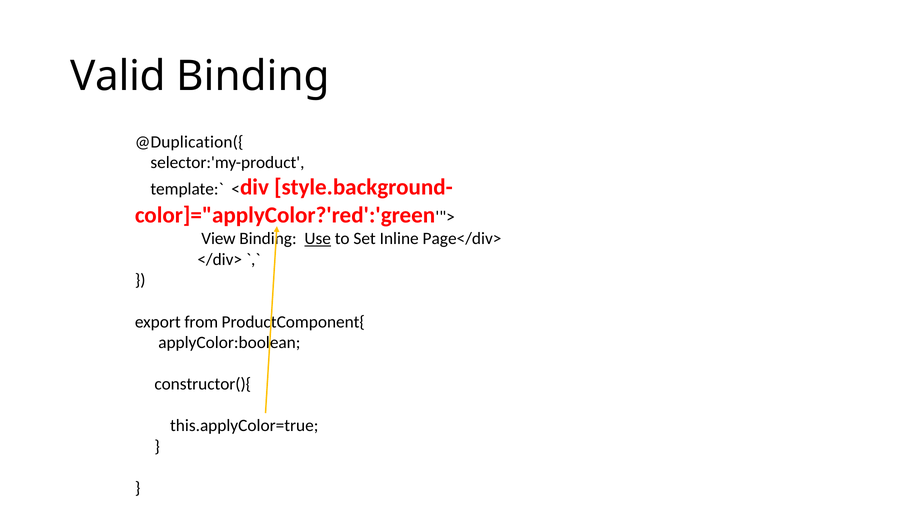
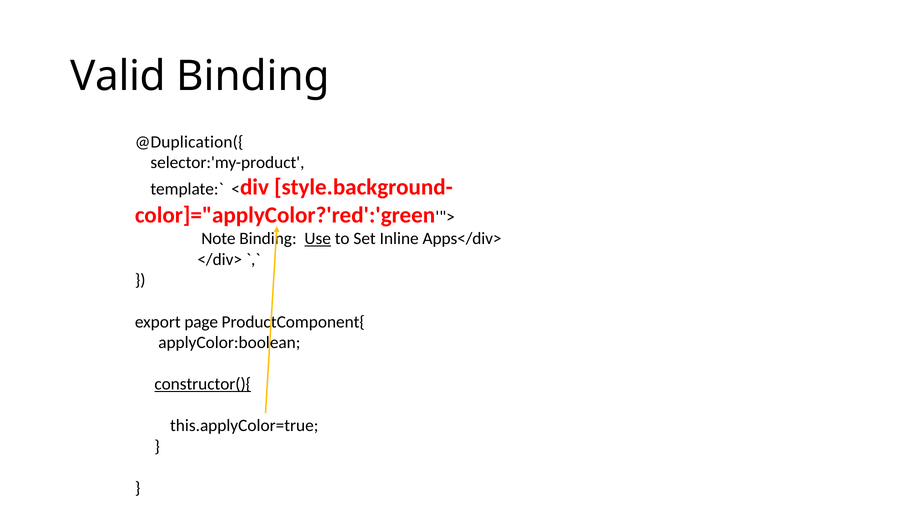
View: View -> Note
Page</div>: Page</div> -> Apps</div>
from: from -> page
constructor(){ underline: none -> present
